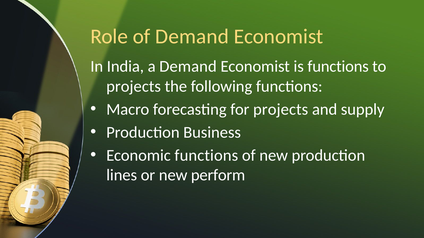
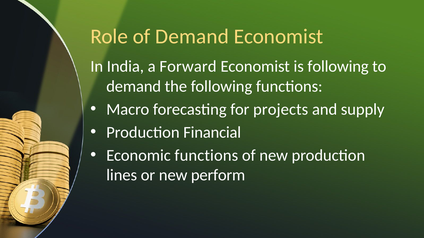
a Demand: Demand -> Forward
is functions: functions -> following
projects at (134, 86): projects -> demand
Business: Business -> Financial
